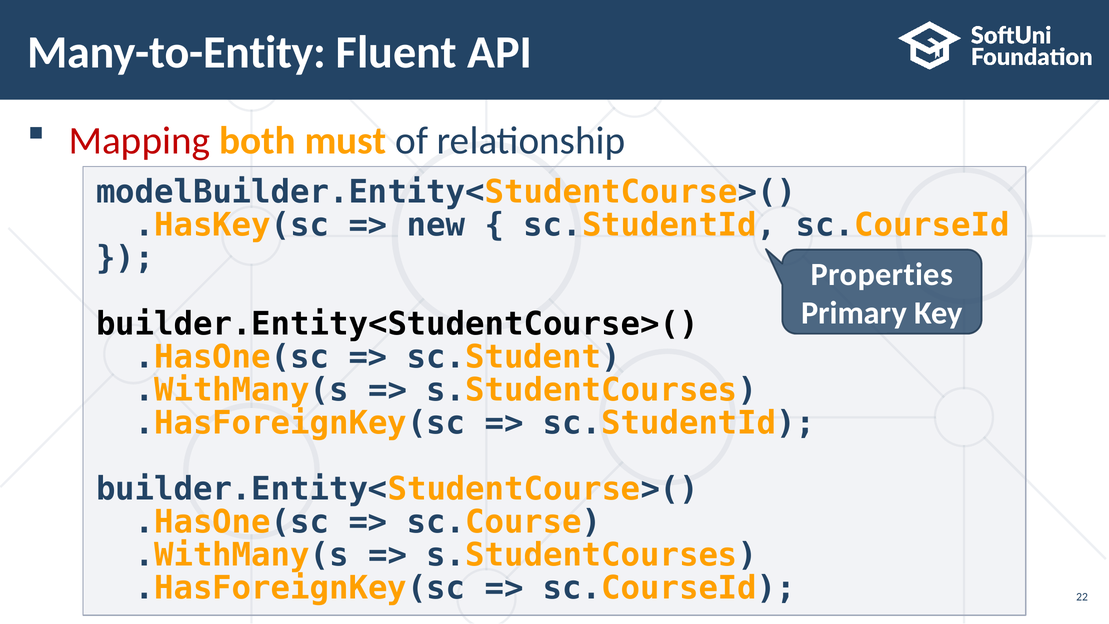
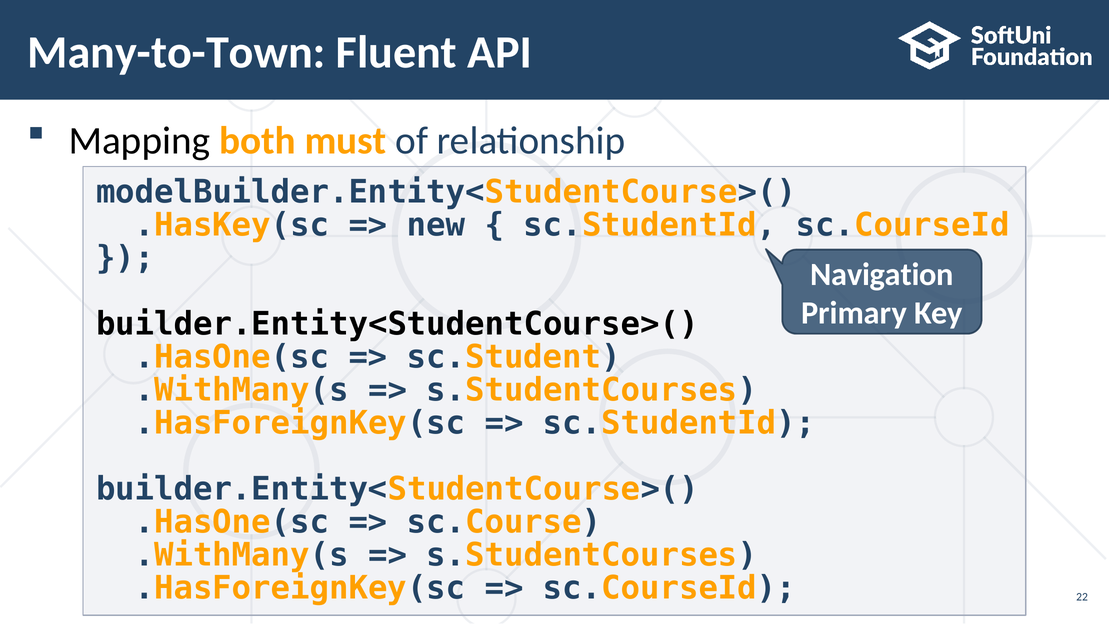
Many-to-Entity: Many-to-Entity -> Many-to-Town
Mapping colour: red -> black
Properties: Properties -> Navigation
